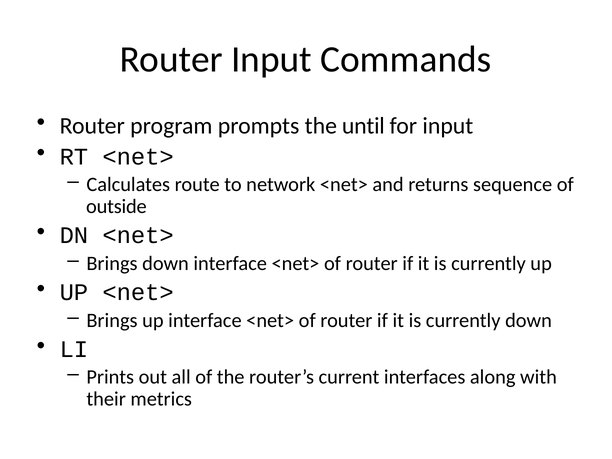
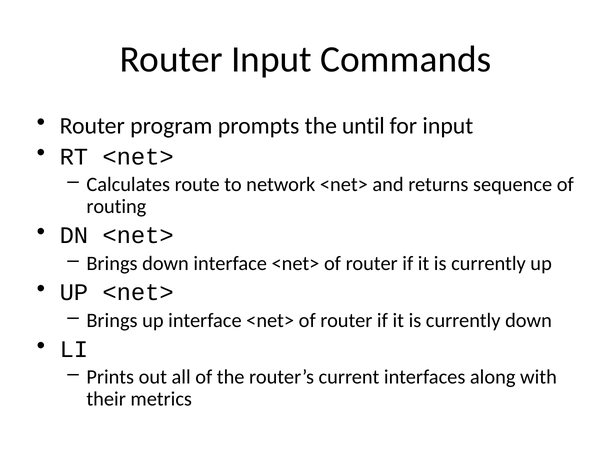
outside: outside -> routing
